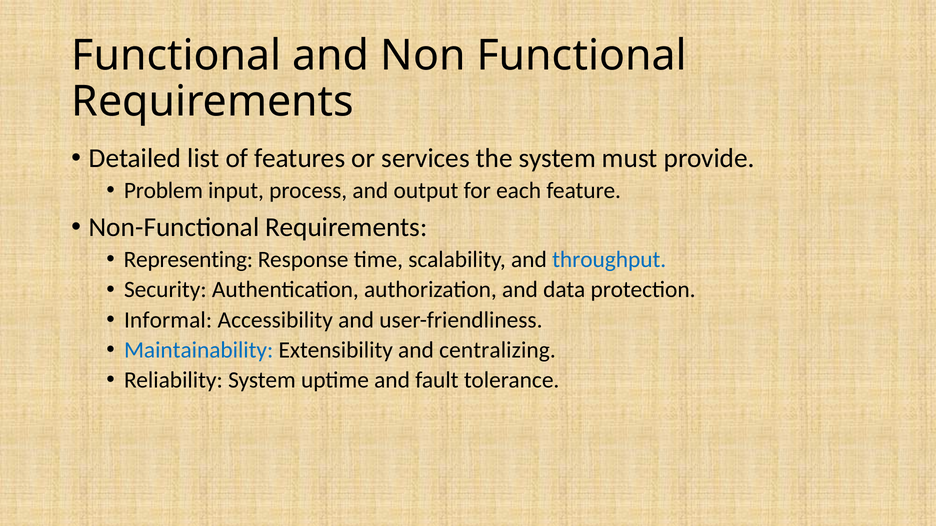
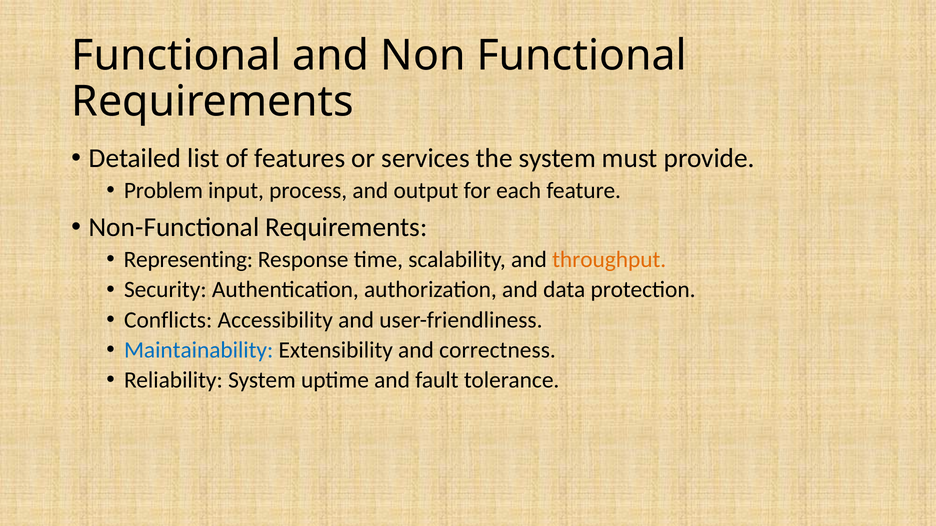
throughput colour: blue -> orange
Informal: Informal -> Conflicts
centralizing: centralizing -> correctness
